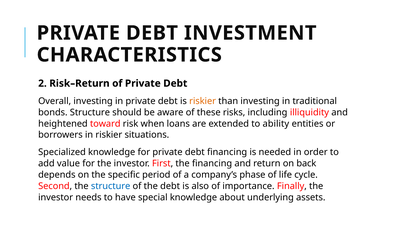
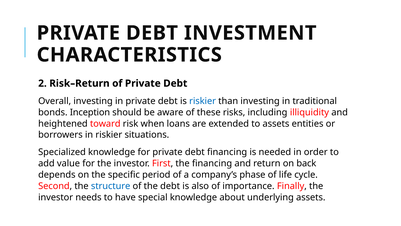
riskier at (203, 101) colour: orange -> blue
bonds Structure: Structure -> Inception
to ability: ability -> assets
